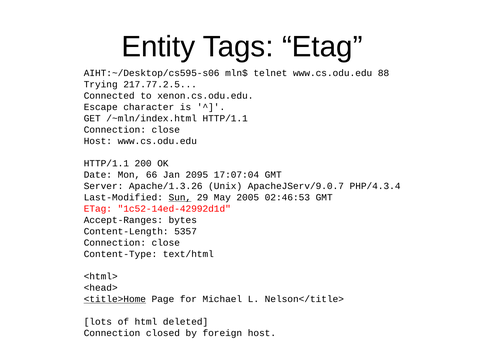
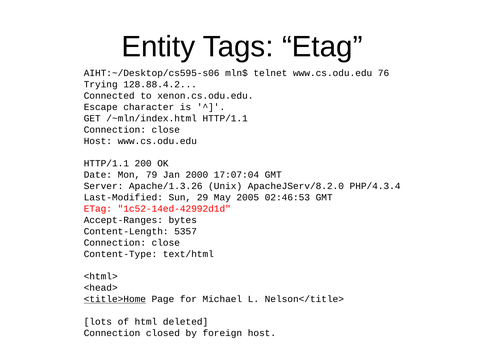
88: 88 -> 76
217.77.2.5: 217.77.2.5 -> 128.88.4.2
66: 66 -> 79
2095: 2095 -> 2000
ApacheJServ/9.0.7: ApacheJServ/9.0.7 -> ApacheJServ/8.2.0
Sun underline: present -> none
